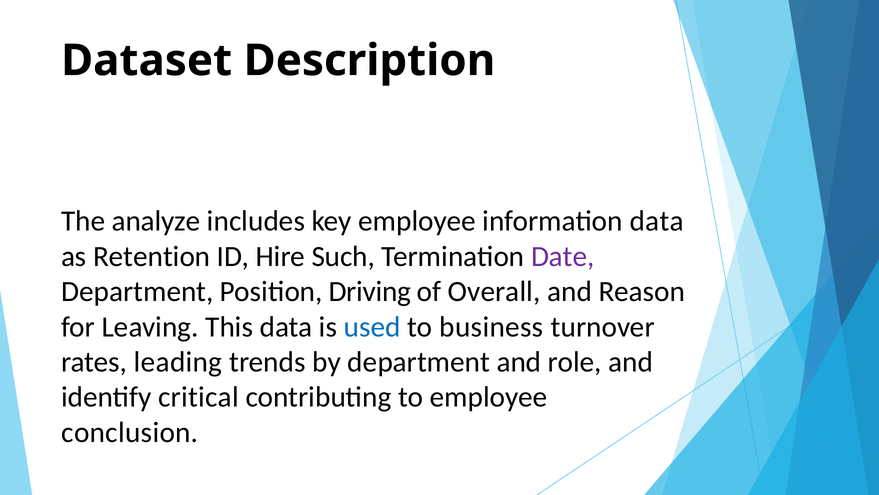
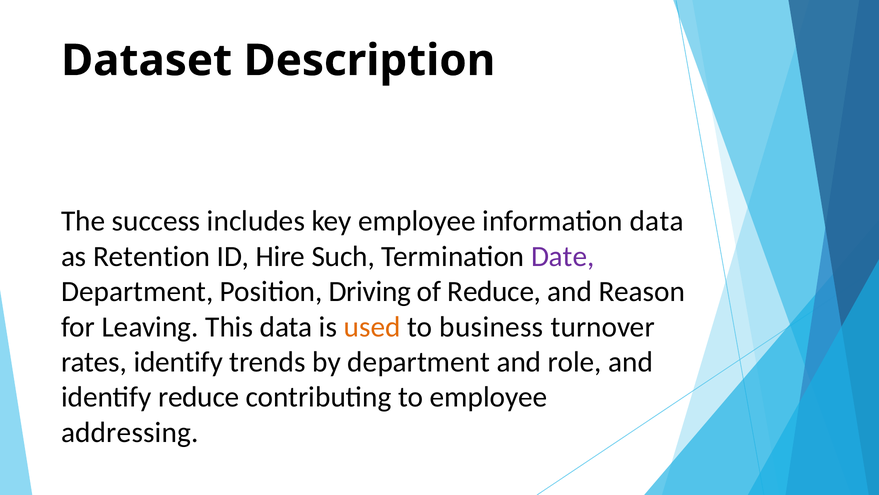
analyze: analyze -> success
of Overall: Overall -> Reduce
used colour: blue -> orange
rates leading: leading -> identify
identify critical: critical -> reduce
conclusion: conclusion -> addressing
